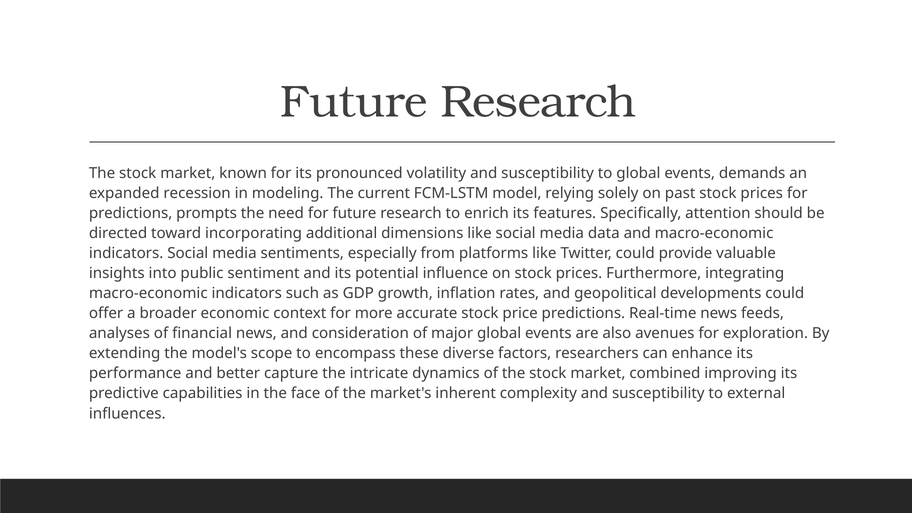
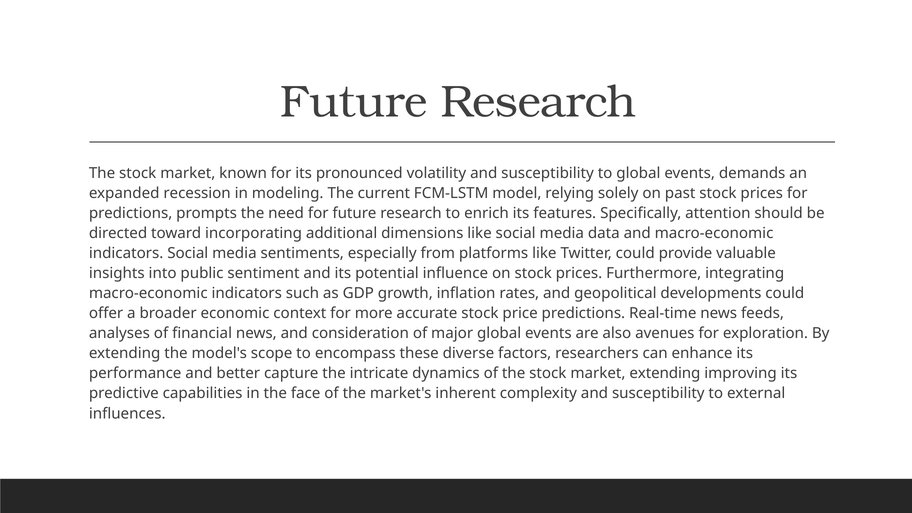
market combined: combined -> extending
